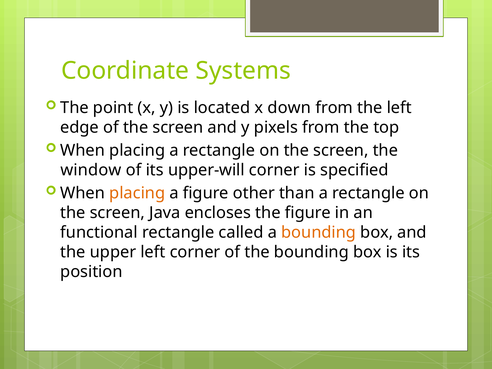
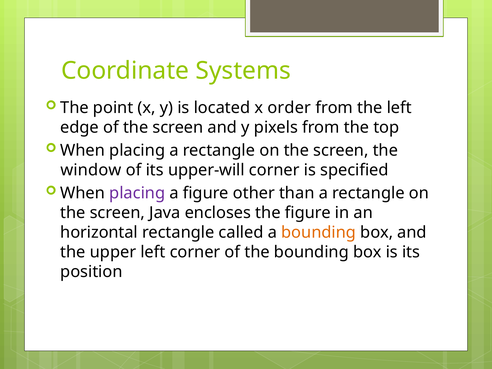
down: down -> order
placing at (137, 193) colour: orange -> purple
functional: functional -> horizontal
